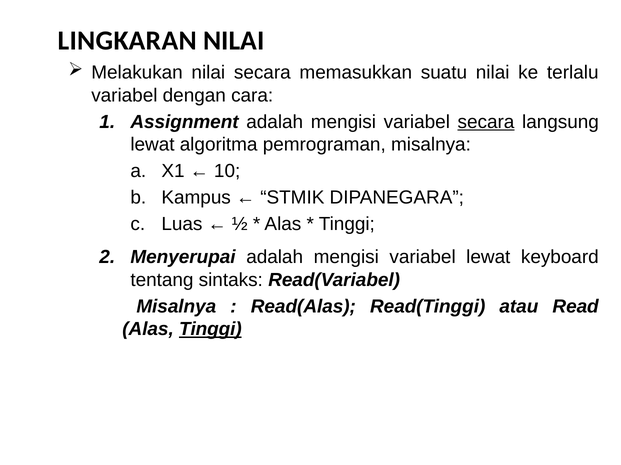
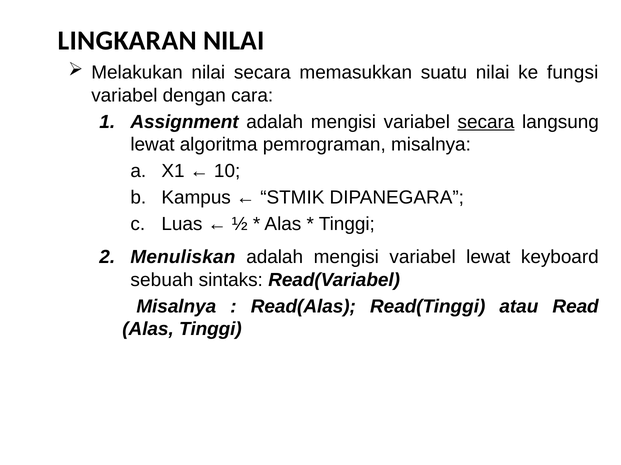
terlalu: terlalu -> fungsi
Menyerupai: Menyerupai -> Menuliskan
tentang: tentang -> sebuah
Tinggi at (210, 330) underline: present -> none
